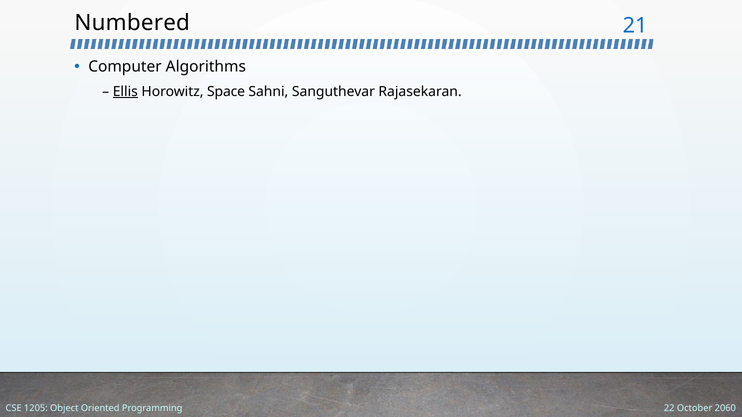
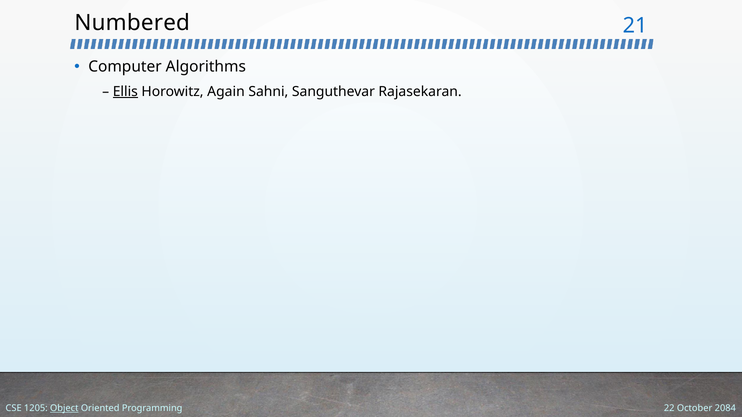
Space: Space -> Again
Object underline: none -> present
2060: 2060 -> 2084
